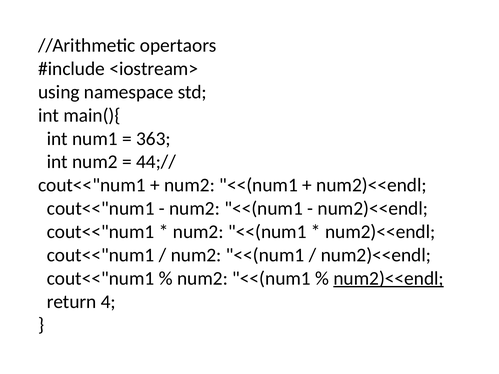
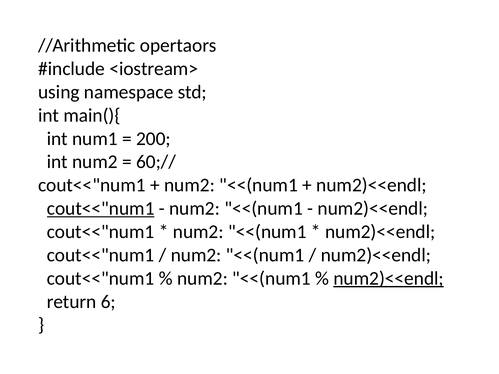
363: 363 -> 200
44;//: 44;// -> 60;//
cout<<"num1 at (101, 209) underline: none -> present
4: 4 -> 6
